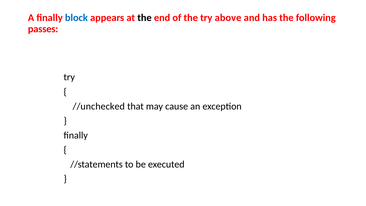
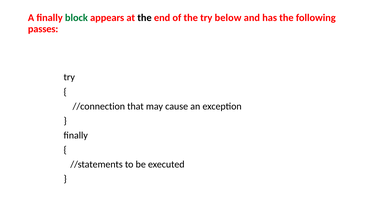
block colour: blue -> green
above: above -> below
//unchecked: //unchecked -> //connection
